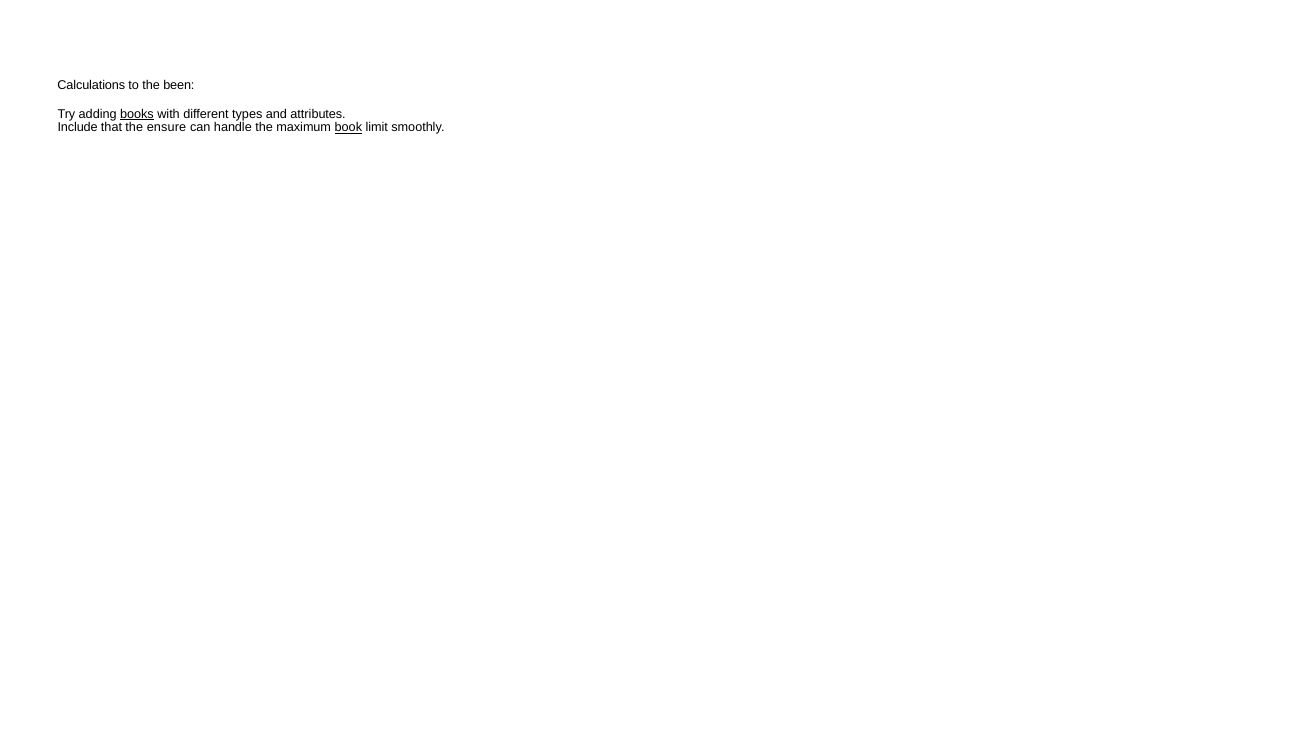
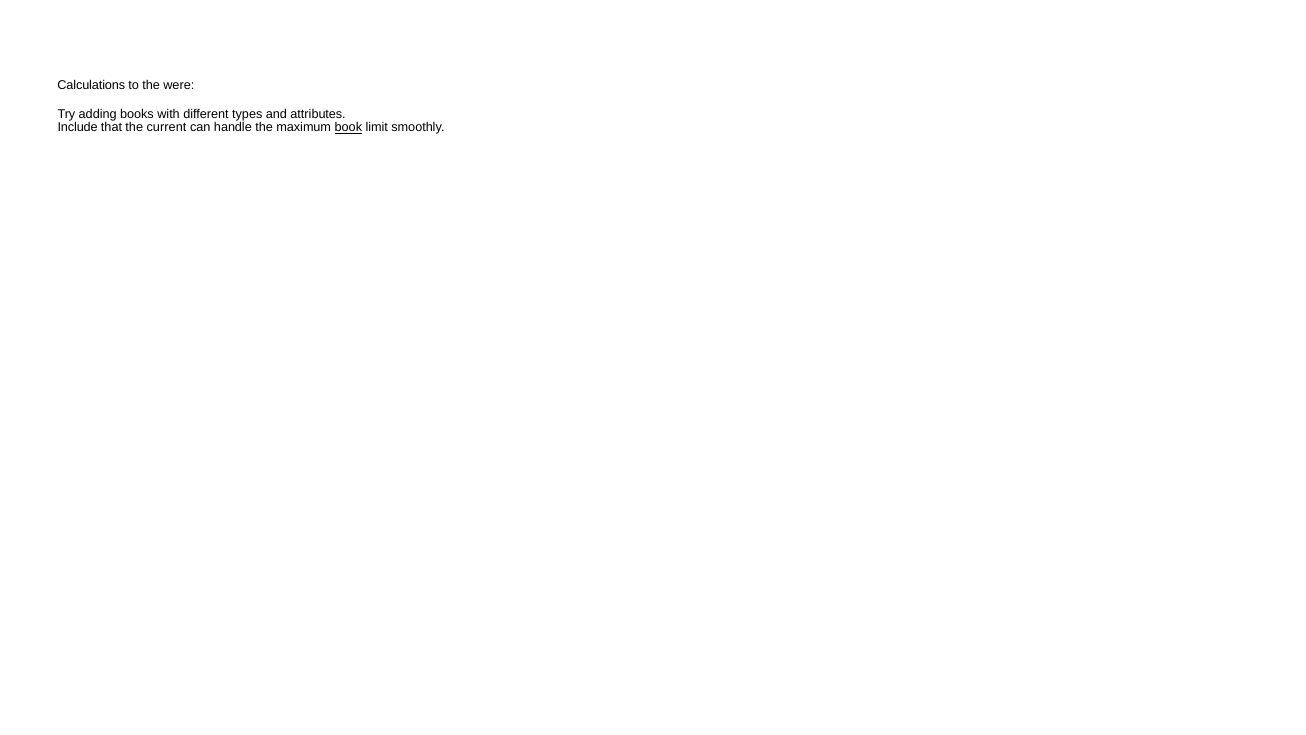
been: been -> were
books underline: present -> none
ensure: ensure -> current
